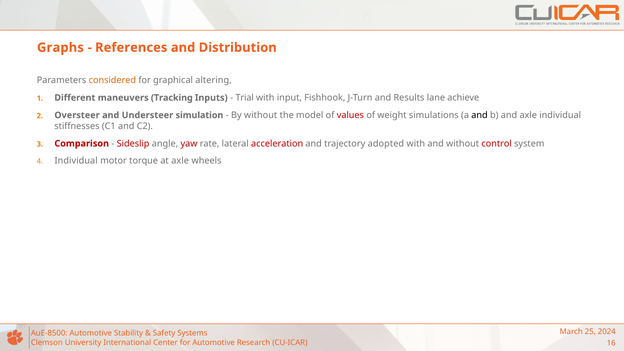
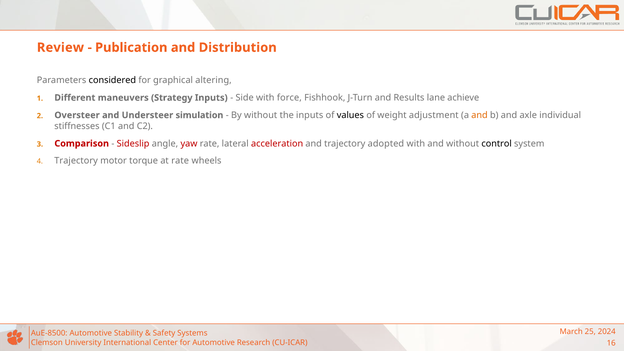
Graphs: Graphs -> Review
References: References -> Publication
considered colour: orange -> black
Tracking: Tracking -> Strategy
Trial: Trial -> Side
input: input -> force
the model: model -> inputs
values colour: red -> black
simulations: simulations -> adjustment
and at (480, 115) colour: black -> orange
control colour: red -> black
Individual at (76, 161): Individual -> Trajectory
at axle: axle -> rate
